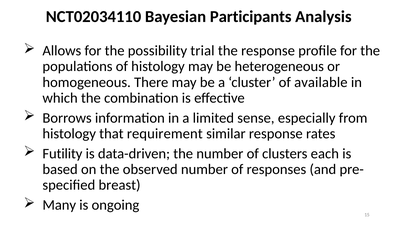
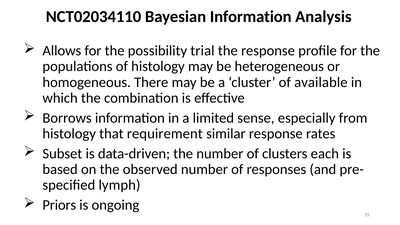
Bayesian Participants: Participants -> Information
Futility: Futility -> Subset
breast: breast -> lymph
Many: Many -> Priors
